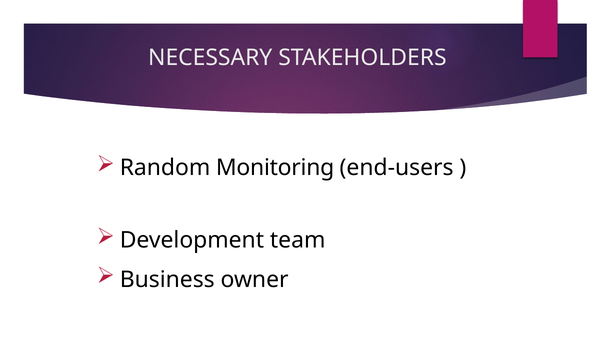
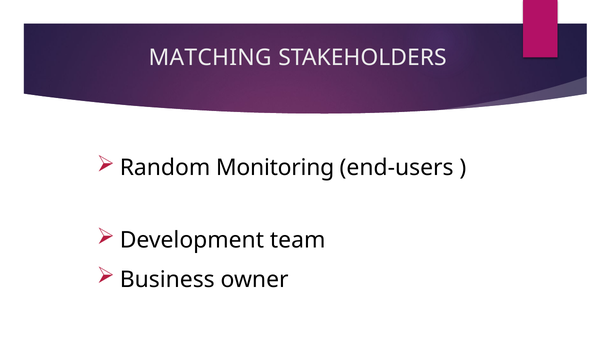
NECESSARY: NECESSARY -> MATCHING
